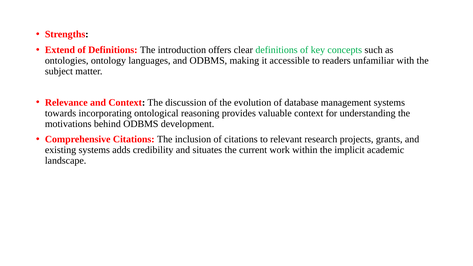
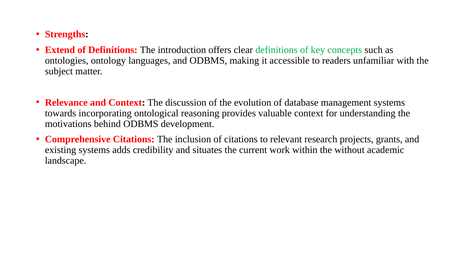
implicit: implicit -> without
